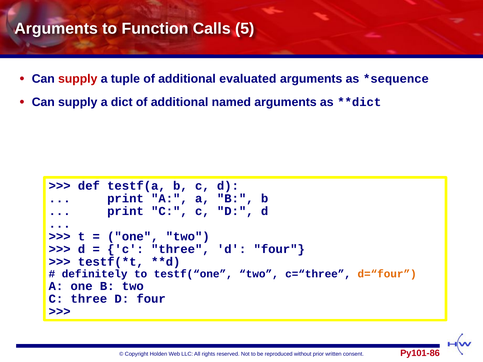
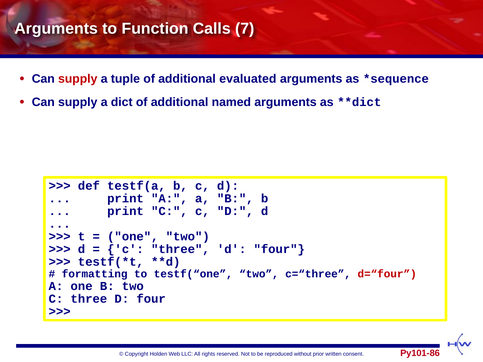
5: 5 -> 7
definitely: definitely -> formatting
d=“four colour: orange -> red
